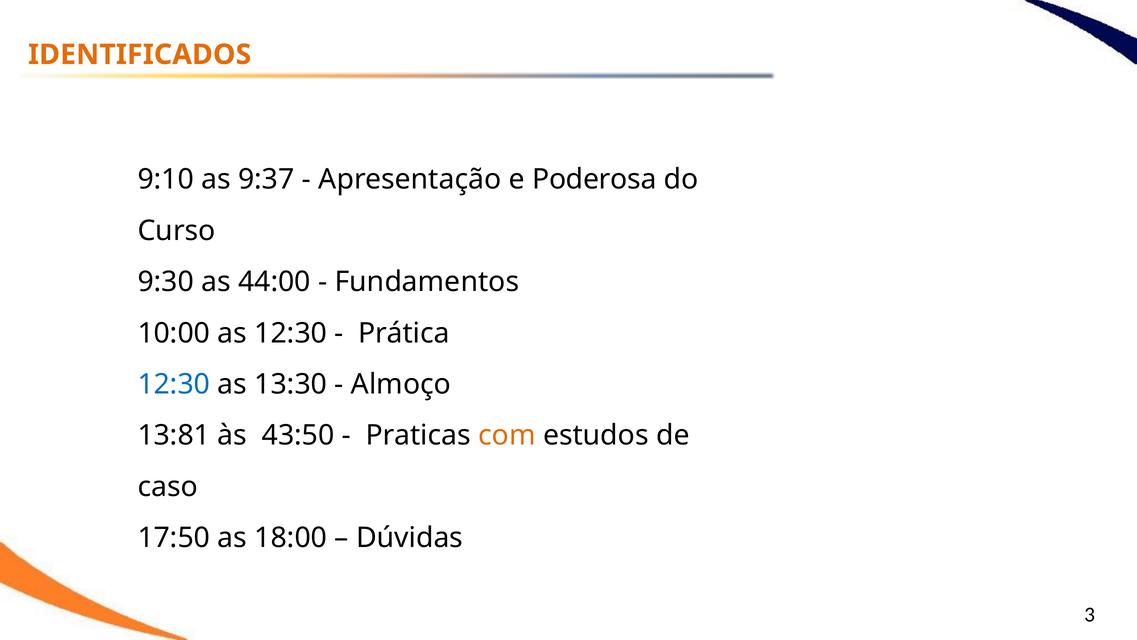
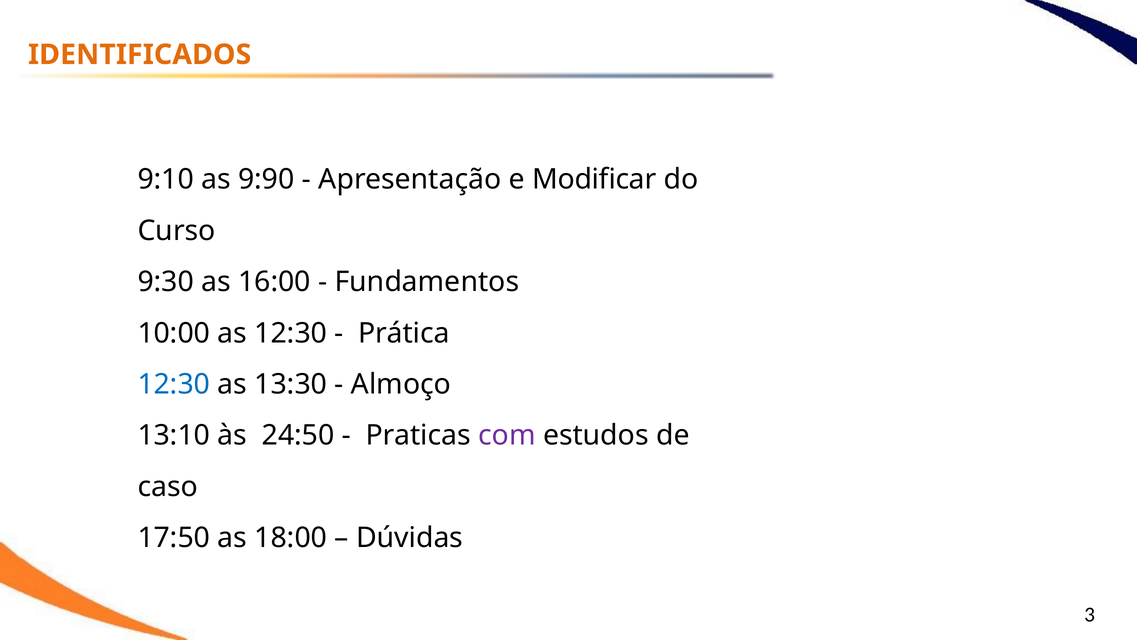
9:37: 9:37 -> 9:90
Poderosa: Poderosa -> Modificar
44:00: 44:00 -> 16:00
13:81: 13:81 -> 13:10
43:50: 43:50 -> 24:50
com colour: orange -> purple
